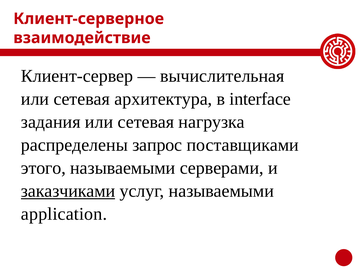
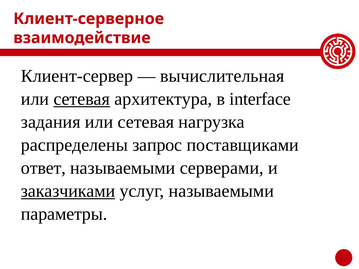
сетевая at (82, 99) underline: none -> present
этого: этого -> ответ
application: application -> параметры
